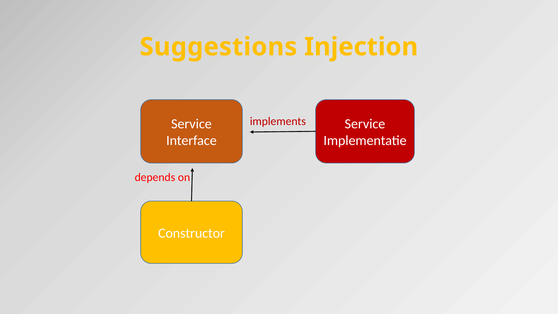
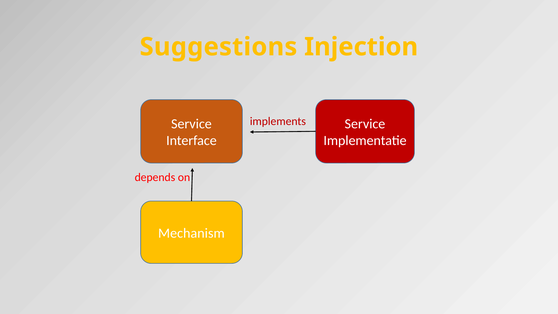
Constructor: Constructor -> Mechanism
